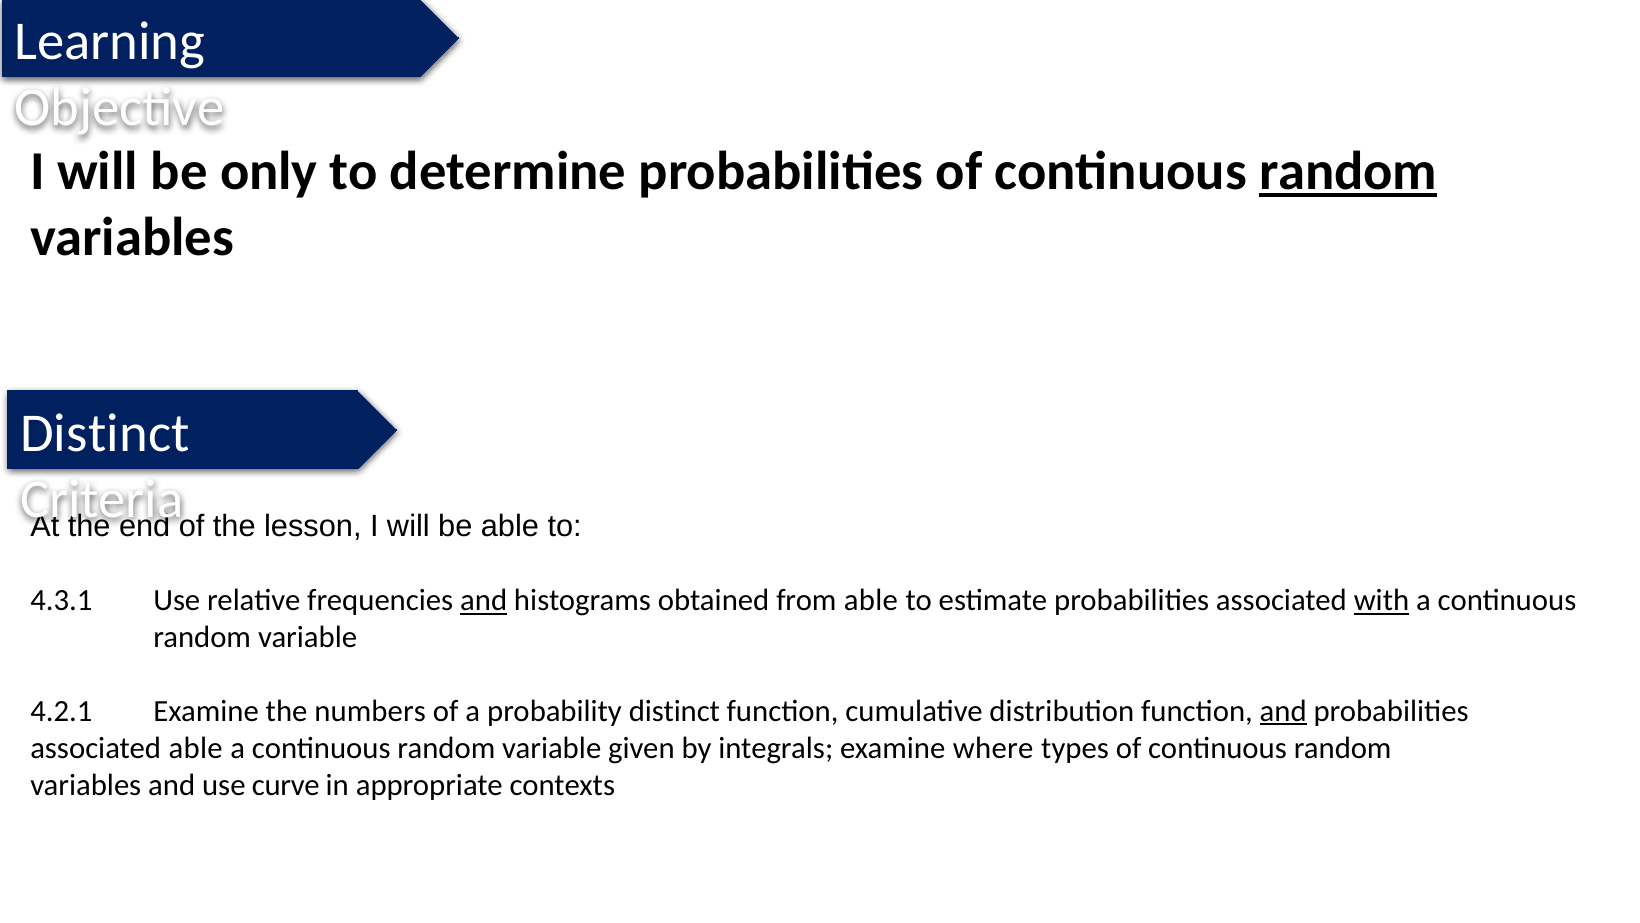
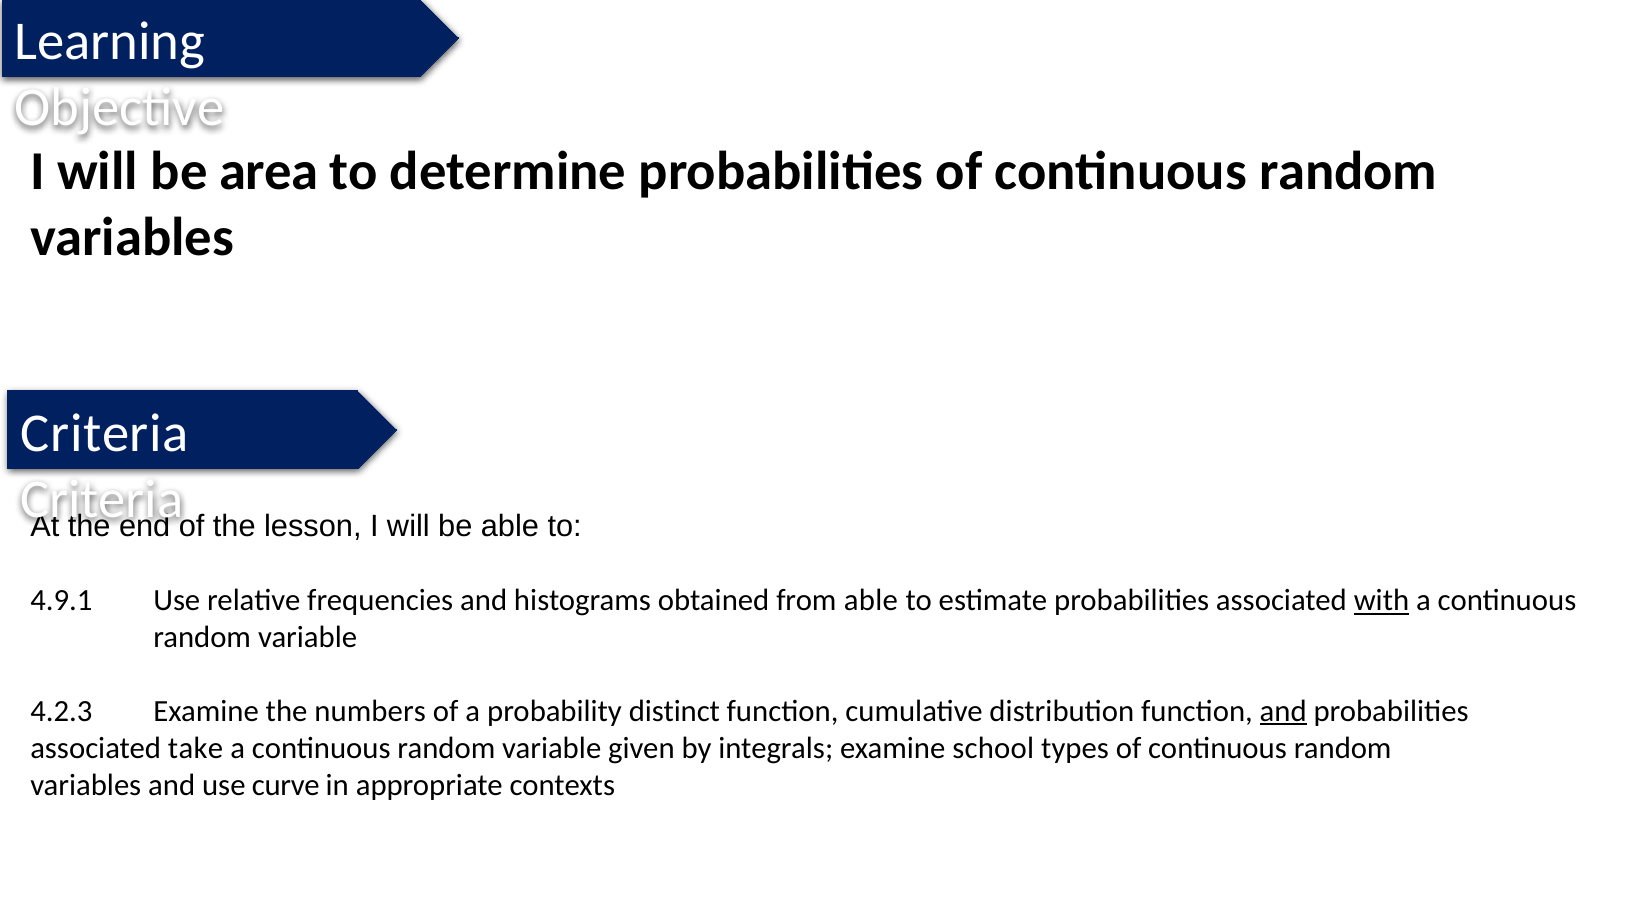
only: only -> area
random at (1348, 171) underline: present -> none
Distinct at (105, 433): Distinct -> Criteria
4.3.1: 4.3.1 -> 4.9.1
and at (484, 600) underline: present -> none
4.2.1: 4.2.1 -> 4.2.3
associated able: able -> take
where: where -> school
